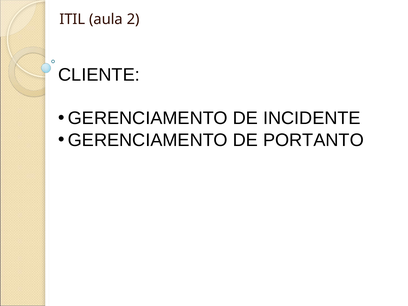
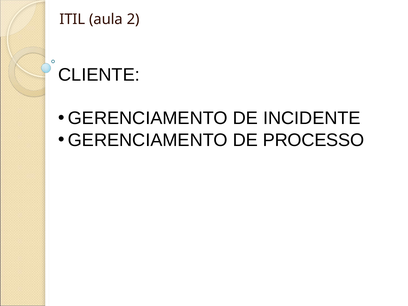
PORTANTO: PORTANTO -> PROCESSO
